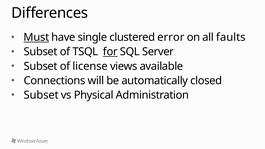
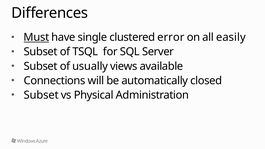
faults: faults -> easily
for underline: present -> none
license: license -> usually
